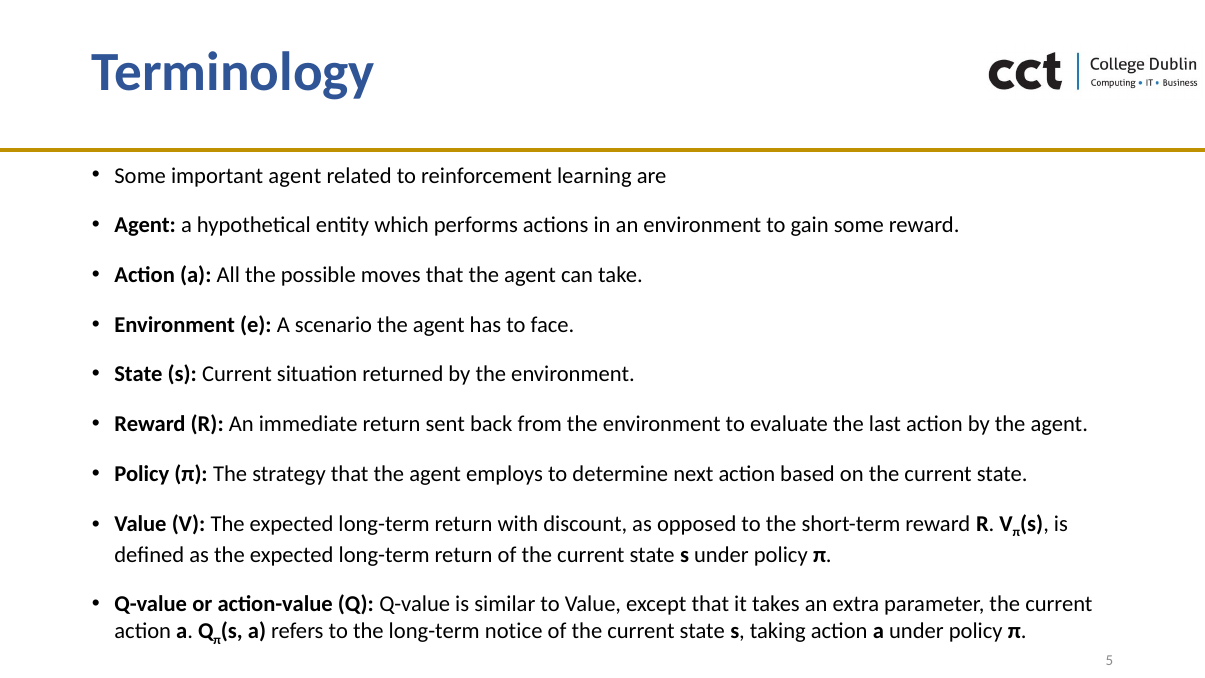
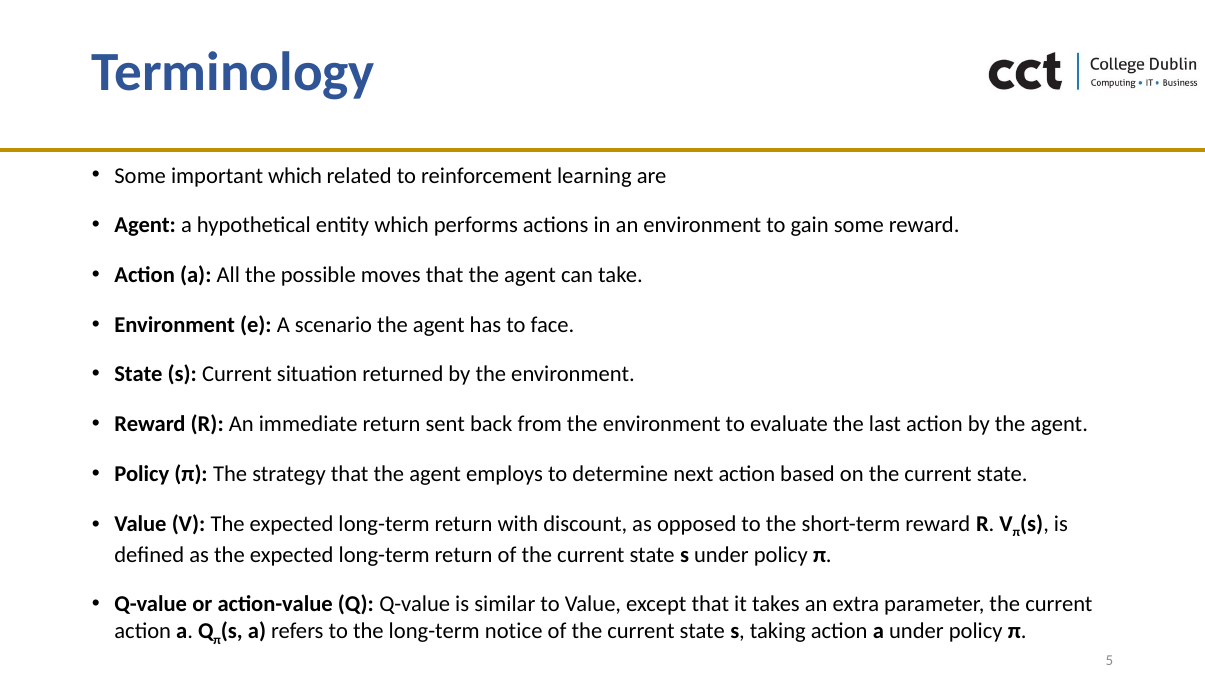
important agent: agent -> which
